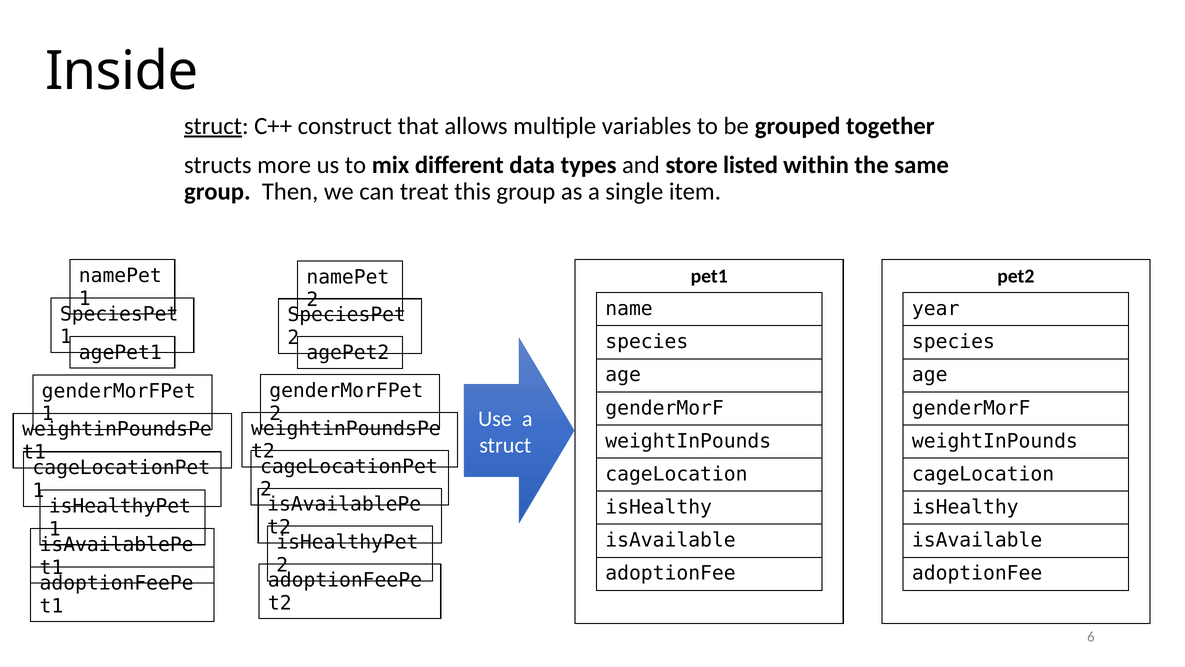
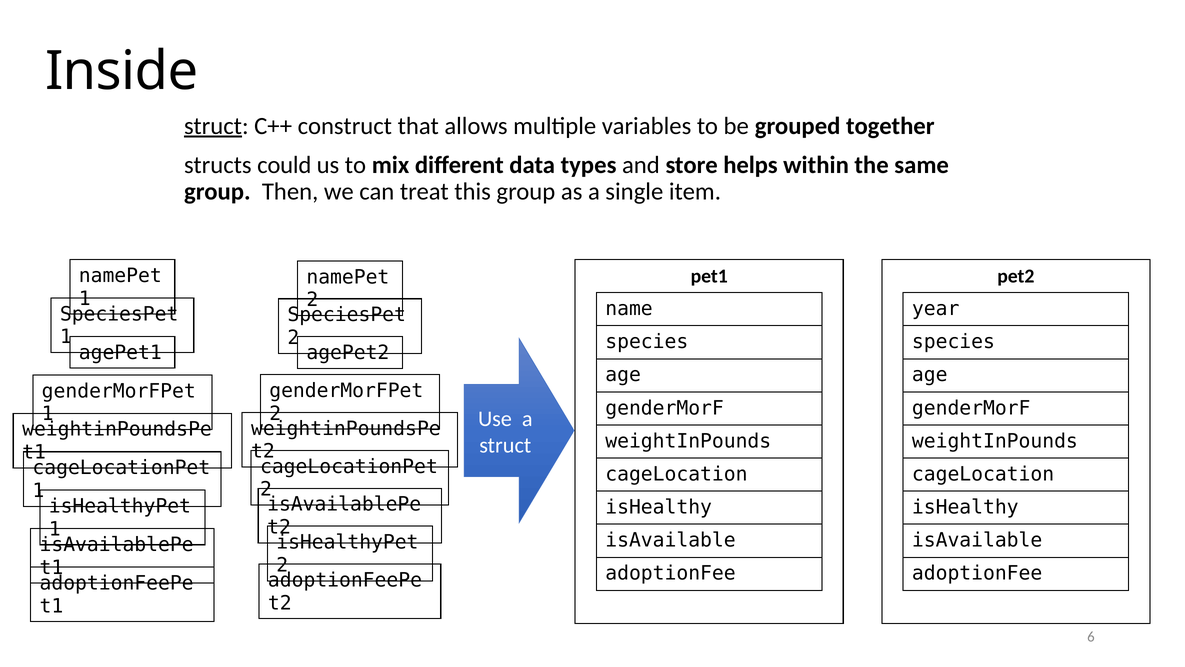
more: more -> could
listed: listed -> helps
